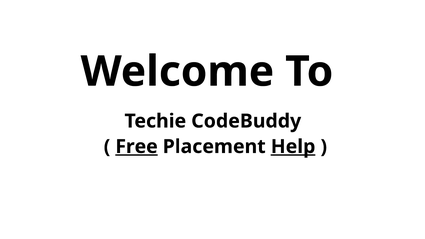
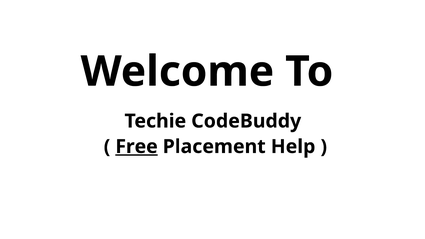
Help underline: present -> none
